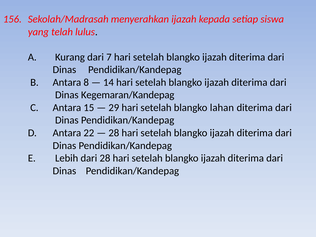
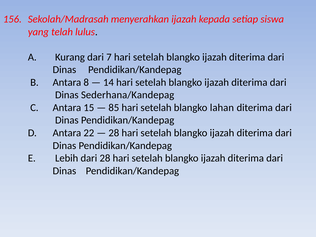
Kegemaran/Kandepag: Kegemaran/Kandepag -> Sederhana/Kandepag
29: 29 -> 85
